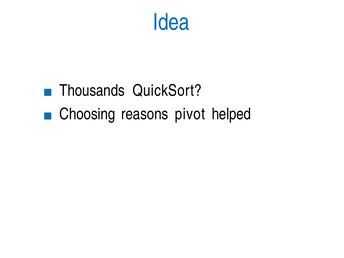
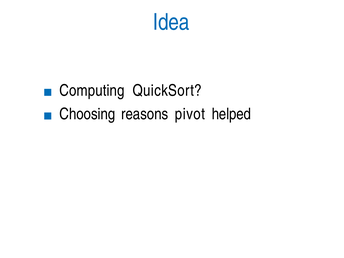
Thousands: Thousands -> Computing
